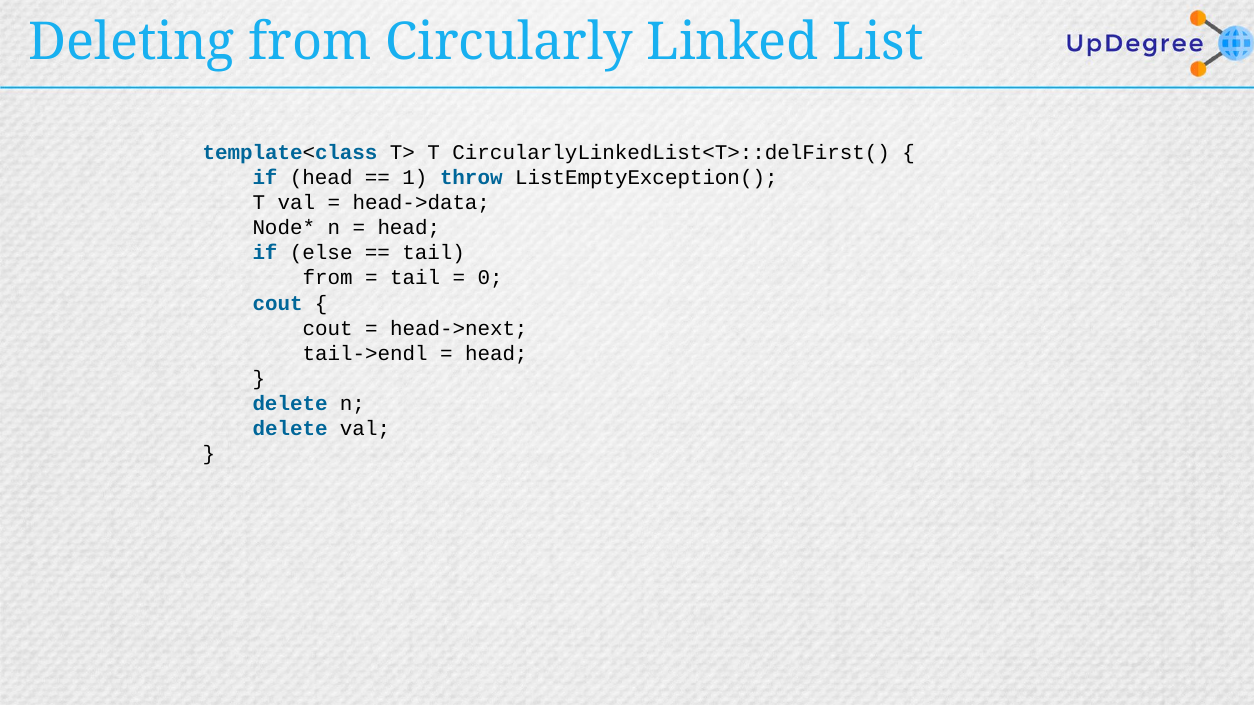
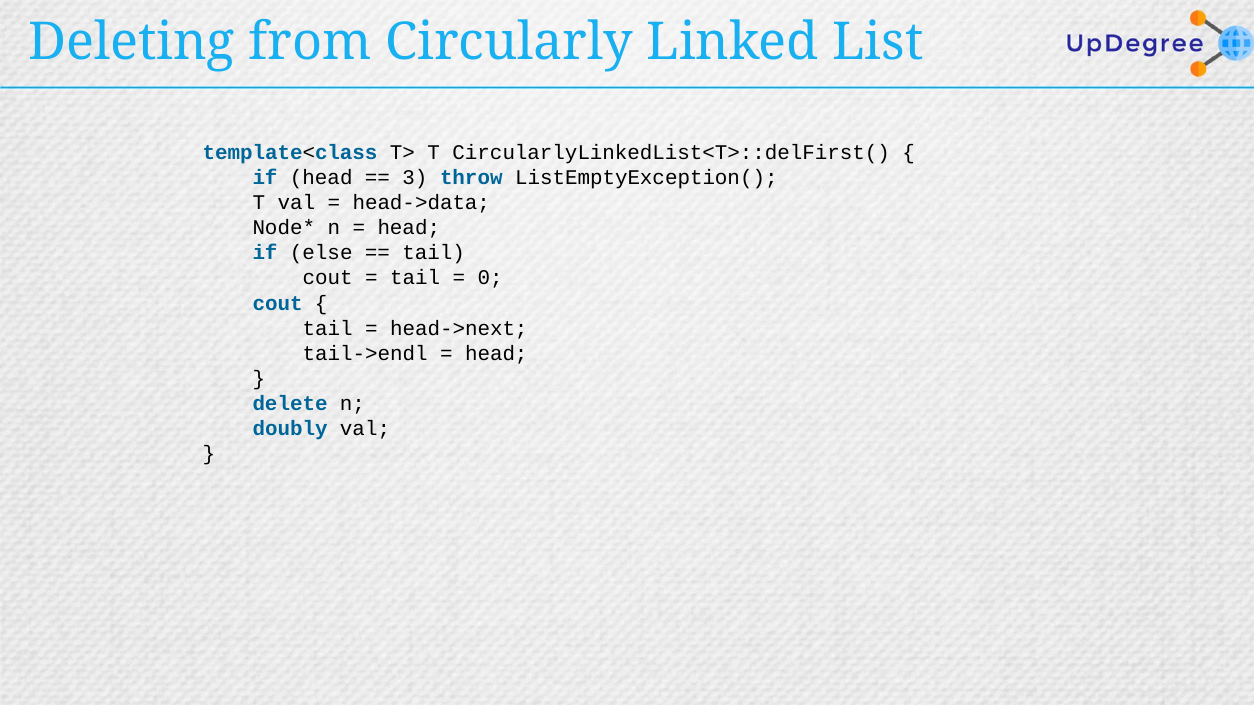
1: 1 -> 3
from at (328, 278): from -> cout
cout at (328, 328): cout -> tail
delete at (290, 429): delete -> doubly
